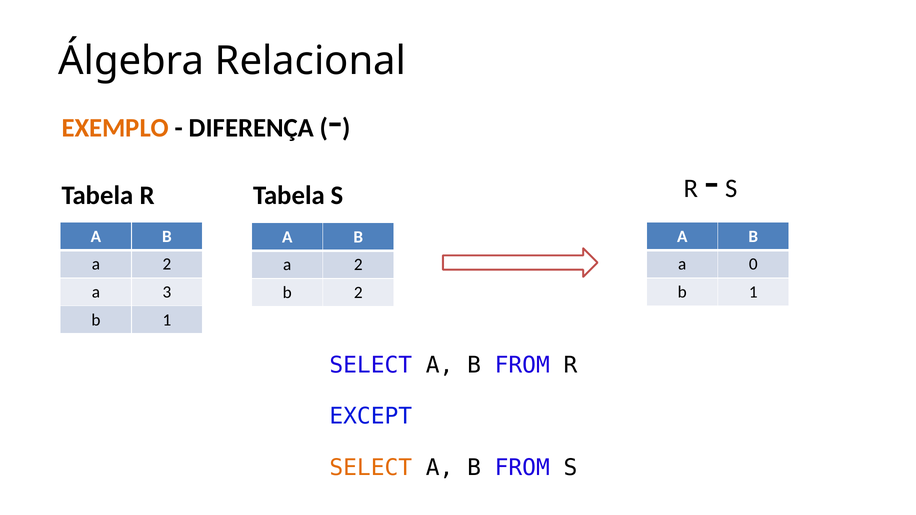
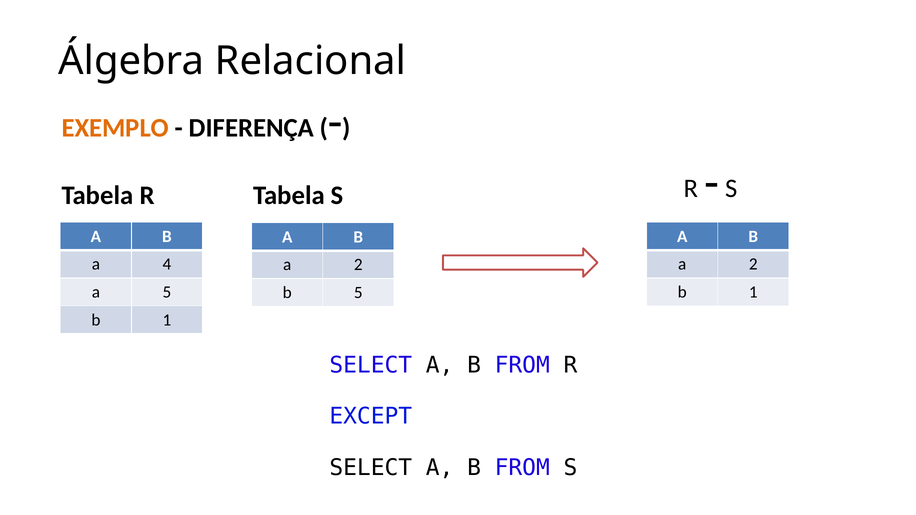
2 at (167, 264): 2 -> 4
0 at (753, 264): 0 -> 2
a 3: 3 -> 5
b 2: 2 -> 5
SELECT at (371, 468) colour: orange -> black
